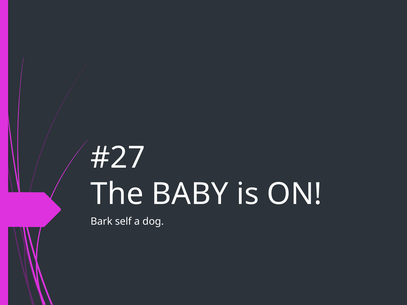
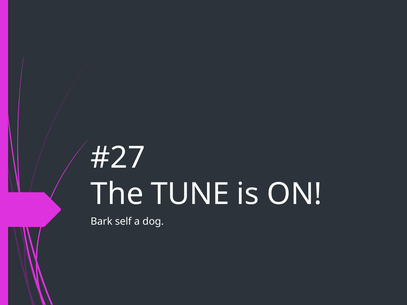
BABY: BABY -> TUNE
